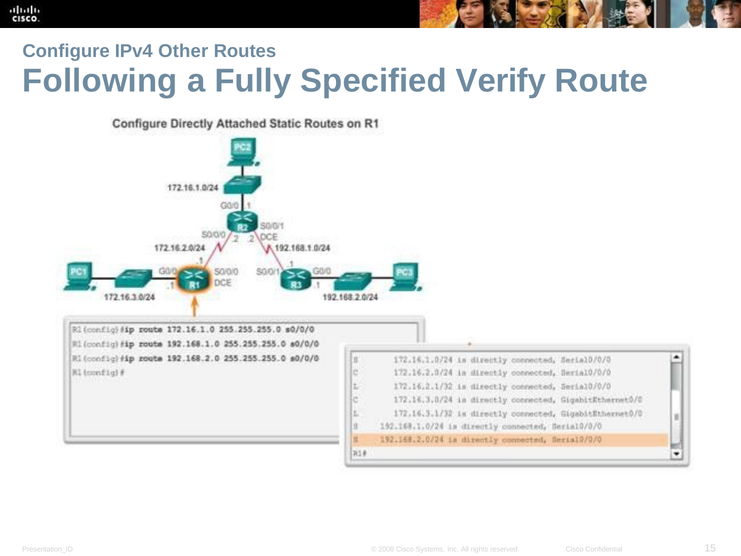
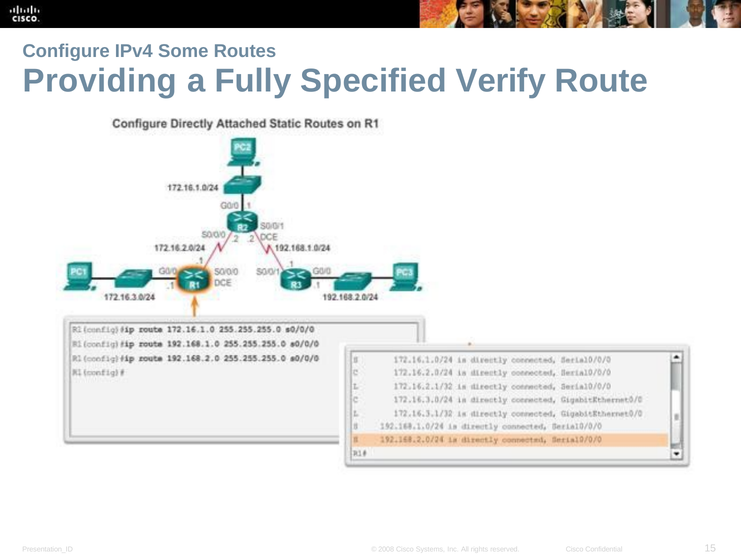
Other: Other -> Some
Following: Following -> Providing
